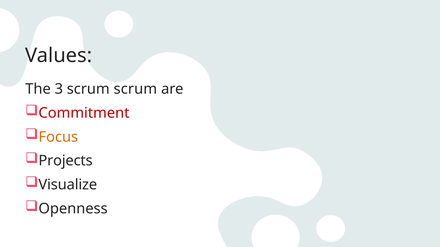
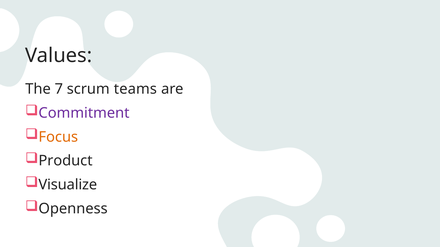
3: 3 -> 7
scrum scrum: scrum -> teams
Commitment colour: red -> purple
Projects: Projects -> Product
